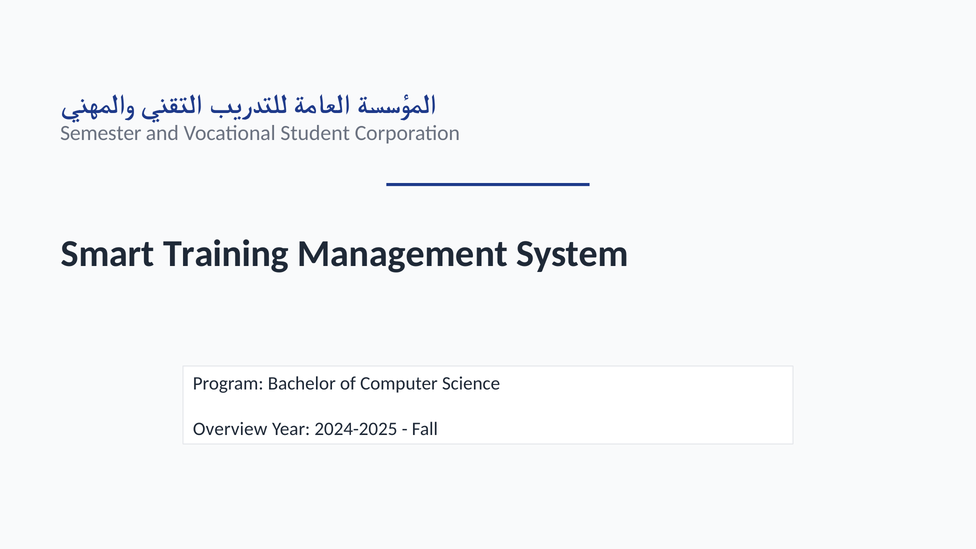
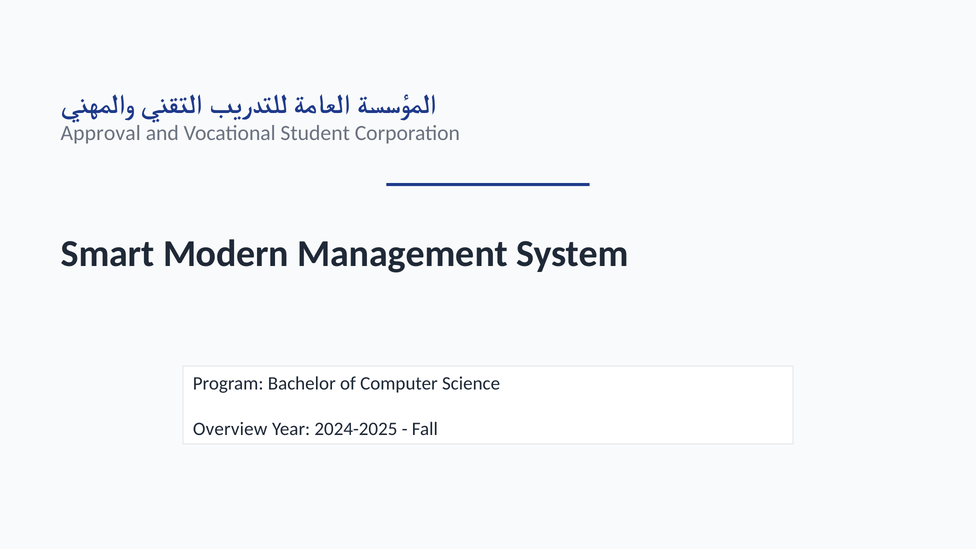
Semester: Semester -> Approval
Training: Training -> Modern
